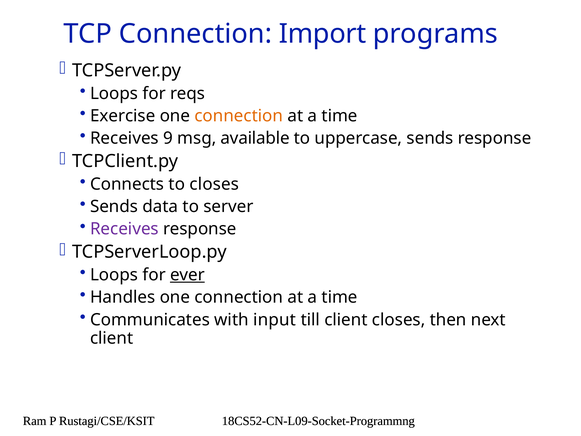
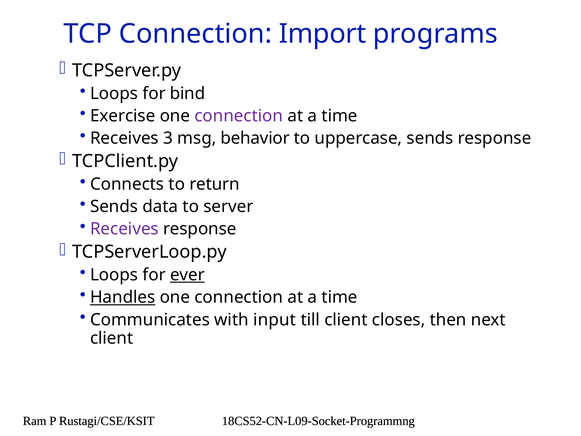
reqs: reqs -> bind
connection at (239, 116) colour: orange -> purple
9: 9 -> 3
available: available -> behavior
to closes: closes -> return
Handles underline: none -> present
